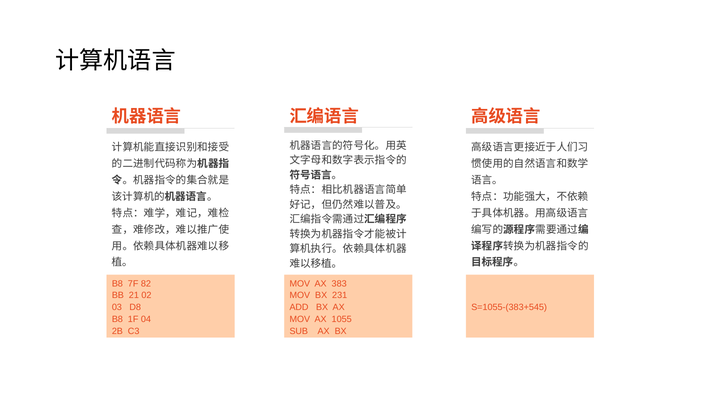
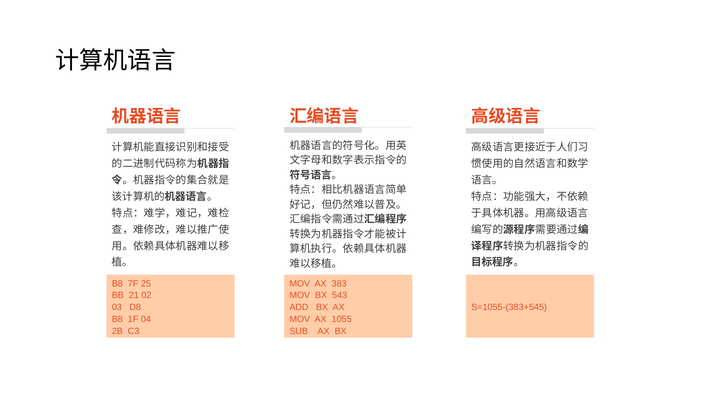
82: 82 -> 25
231: 231 -> 543
